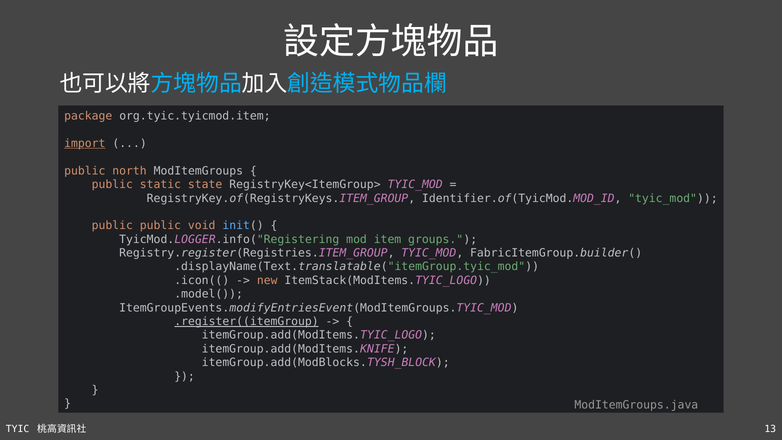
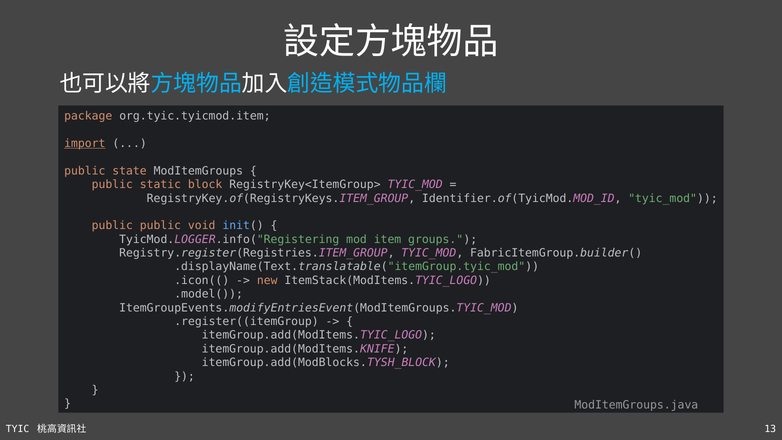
north: north -> state
state: state -> block
.register((itemGroup underline: present -> none
